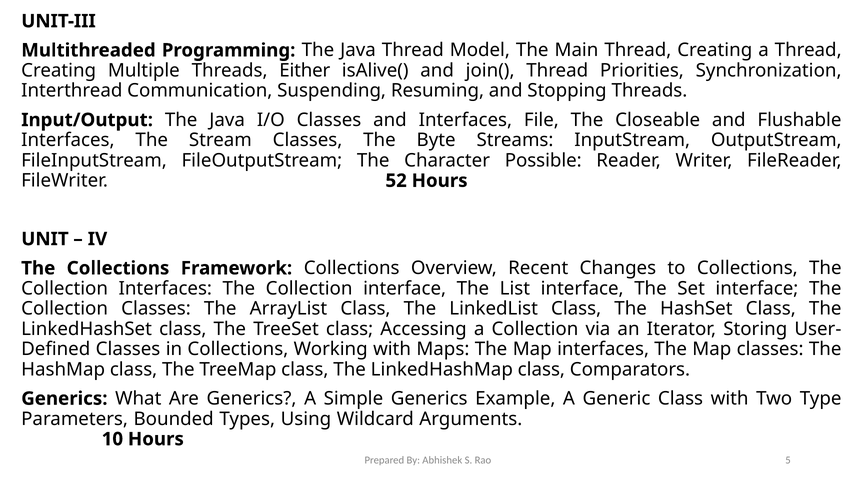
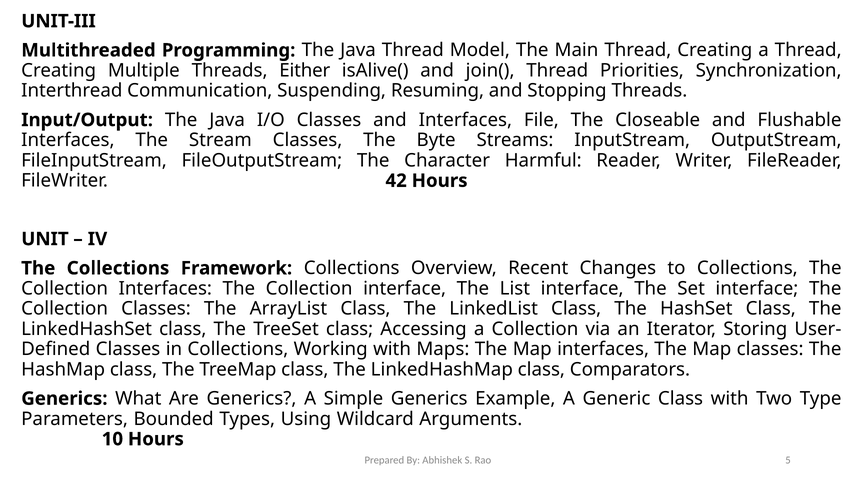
Possible: Possible -> Harmful
52: 52 -> 42
